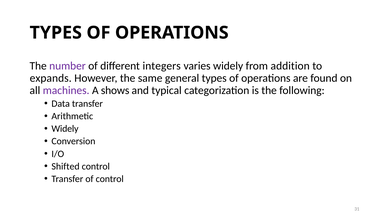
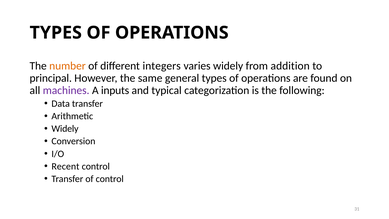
number colour: purple -> orange
expands: expands -> principal
shows: shows -> inputs
Shifted: Shifted -> Recent
